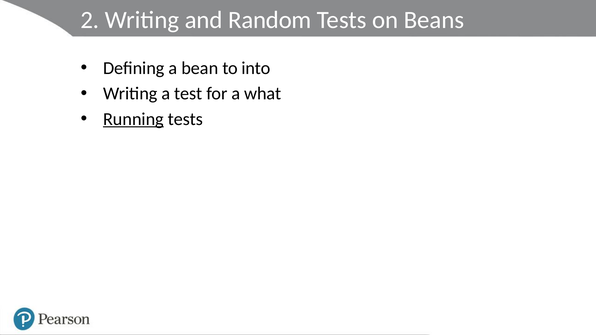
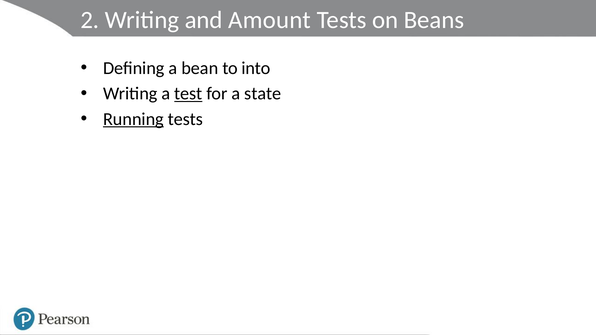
Random: Random -> Amount
test underline: none -> present
what: what -> state
